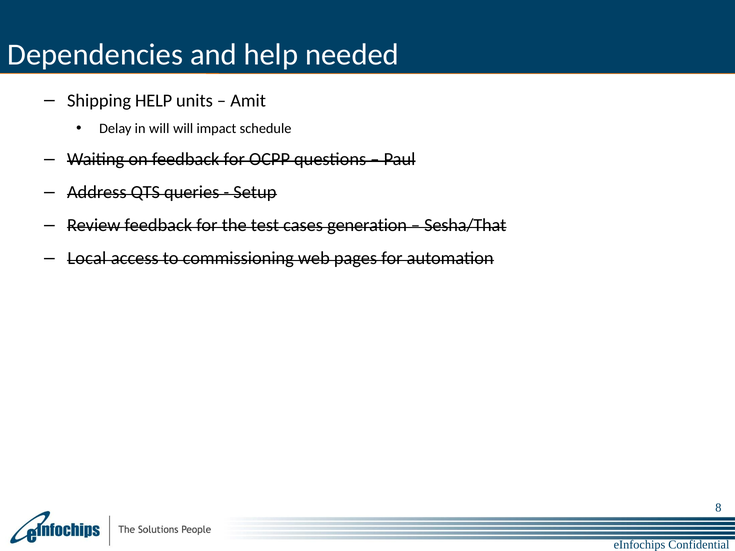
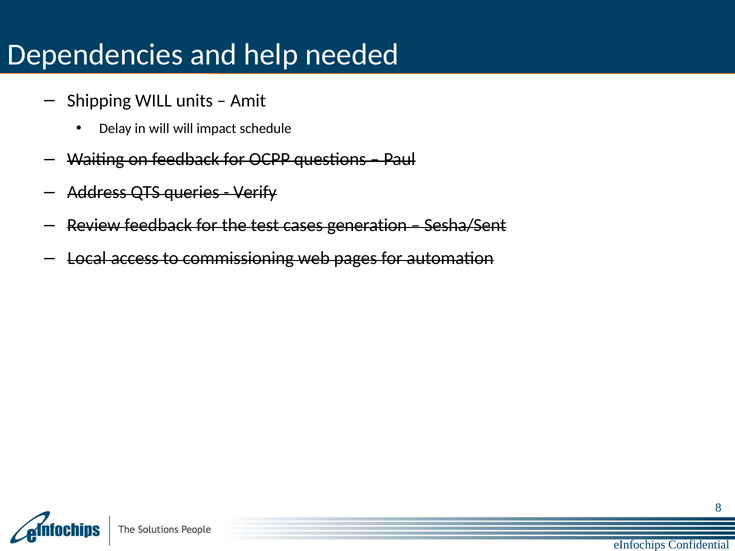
Shipping HELP: HELP -> WILL
Setup: Setup -> Verify
Sesha/That: Sesha/That -> Sesha/Sent
